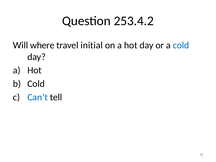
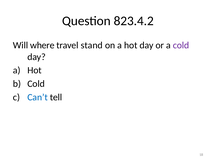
253.4.2: 253.4.2 -> 823.4.2
initial: initial -> stand
cold at (181, 45) colour: blue -> purple
